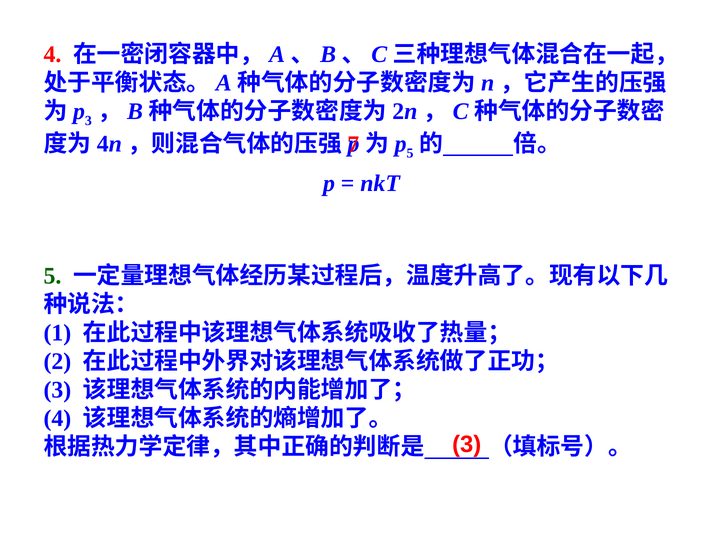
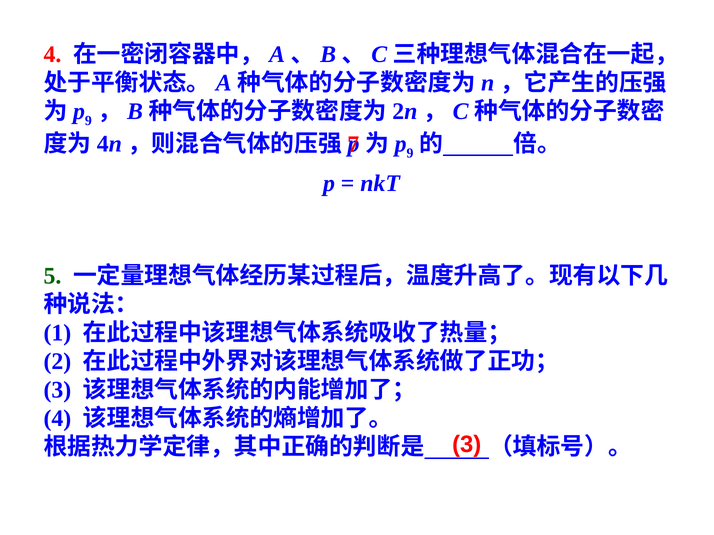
3 at (88, 121): 3 -> 9
5 at (410, 153): 5 -> 9
